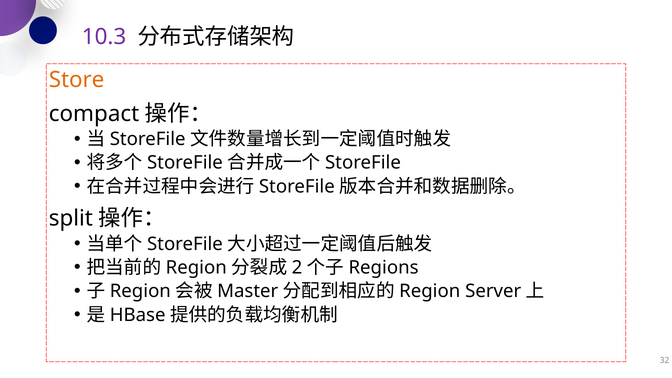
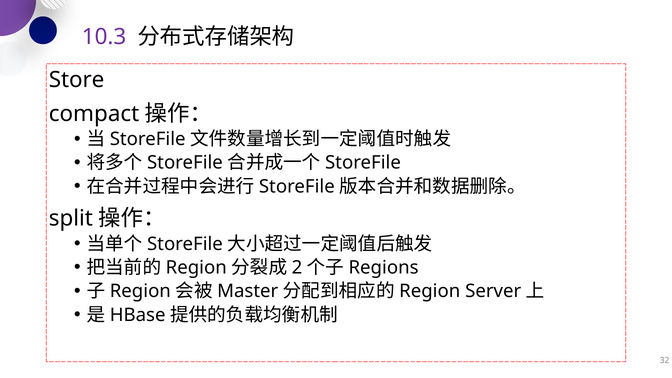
Store colour: orange -> black
